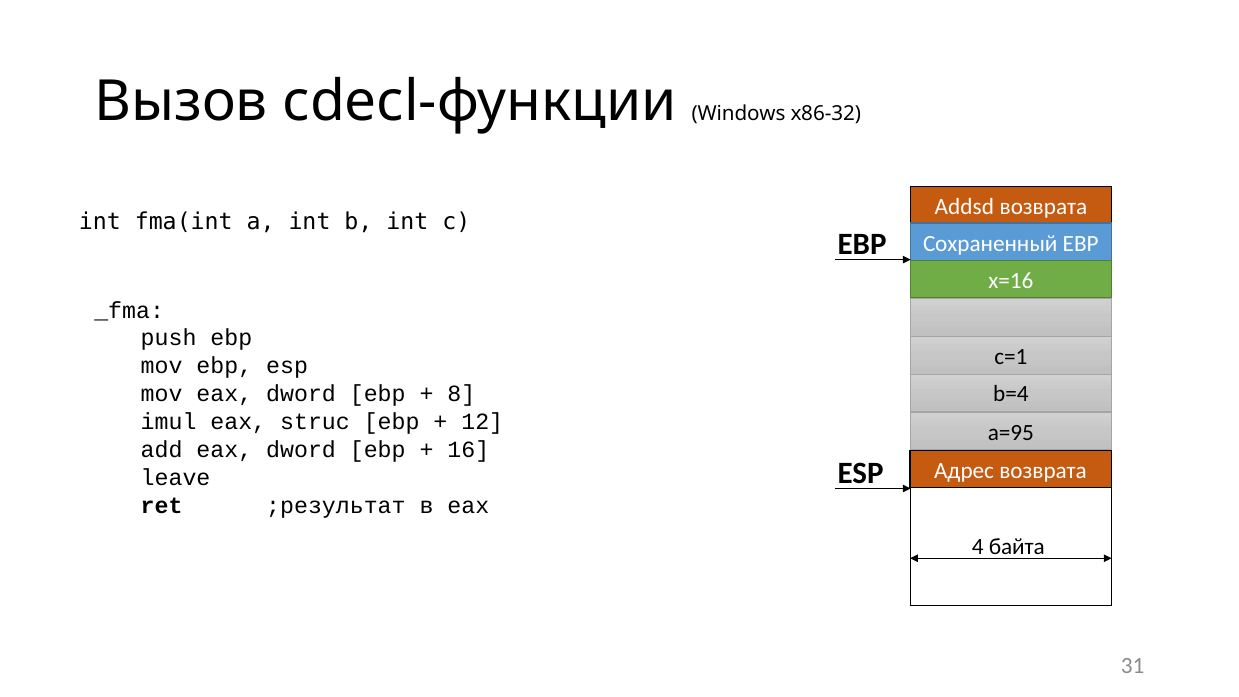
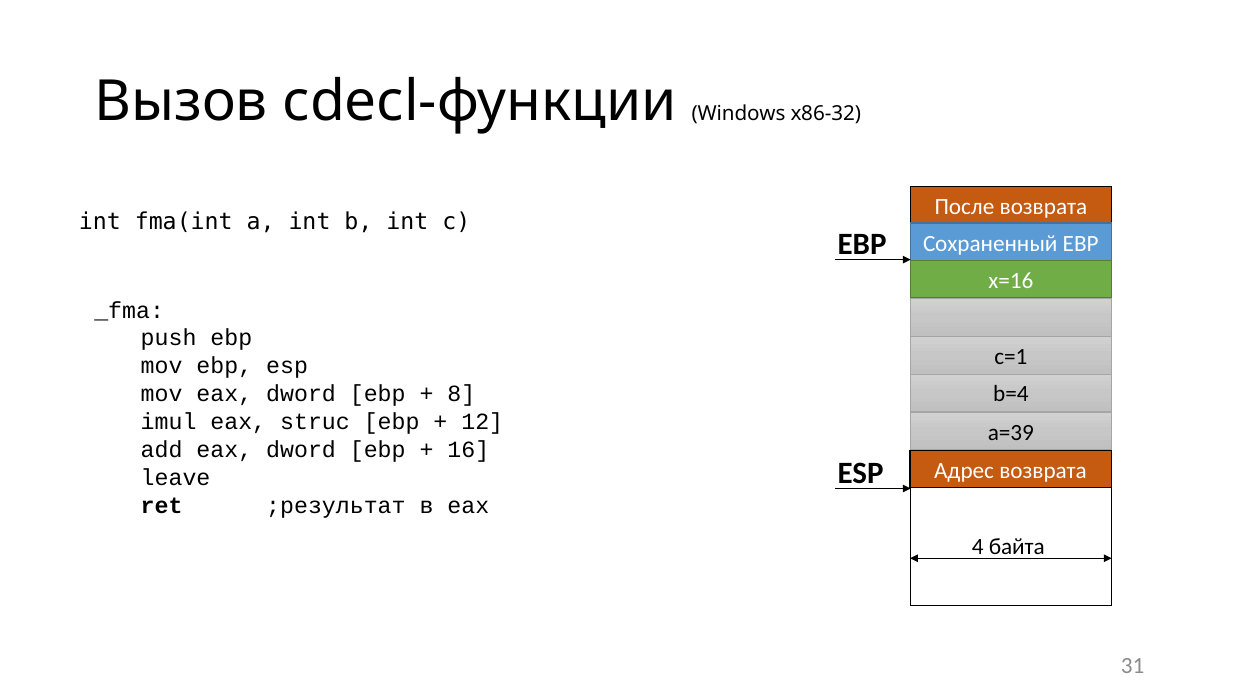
Addsd: Addsd -> После
a=95: a=95 -> a=39
